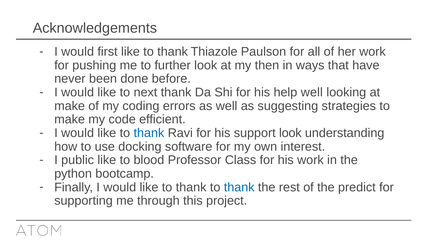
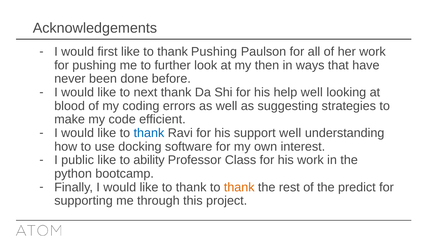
thank Thiazole: Thiazole -> Pushing
make at (70, 106): make -> blood
support look: look -> well
blood: blood -> ability
thank at (239, 187) colour: blue -> orange
